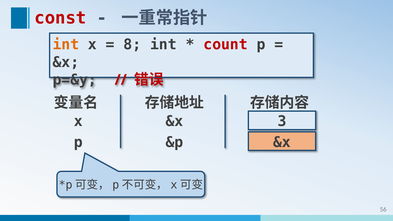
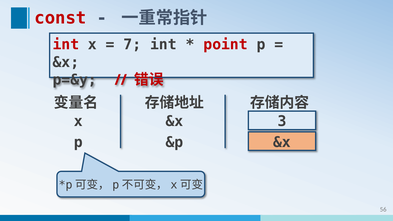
int at (66, 45) colour: orange -> red
8: 8 -> 7
count: count -> point
